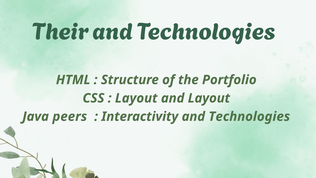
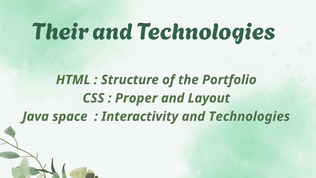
Layout at (136, 98): Layout -> Proper
peers: peers -> space
